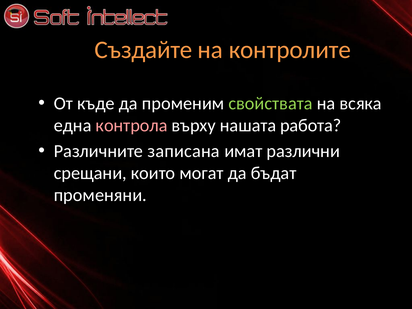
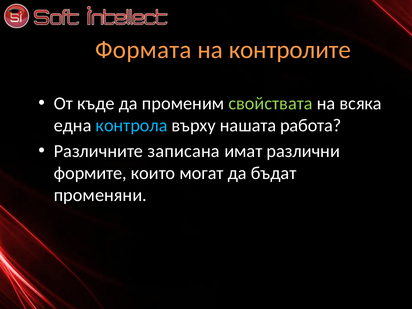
Създайте: Създайте -> Формата
контрола colour: pink -> light blue
срещани: срещани -> формите
